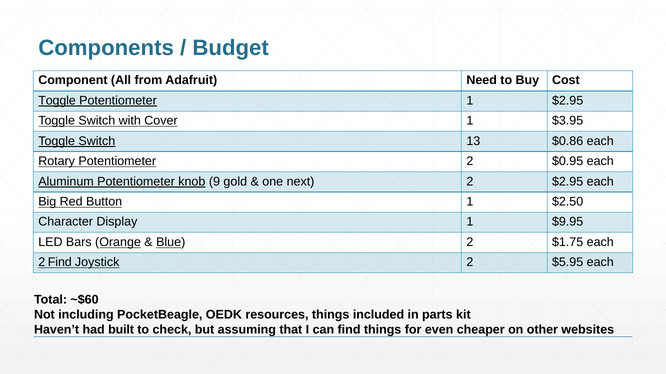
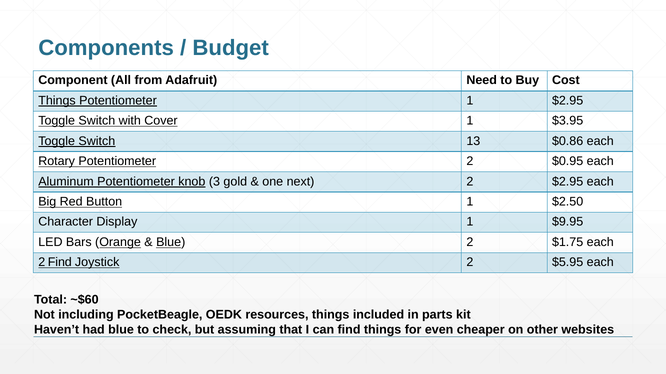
Toggle at (57, 101): Toggle -> Things
9: 9 -> 3
had built: built -> blue
